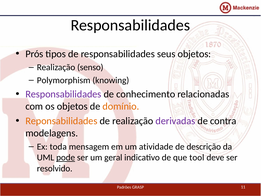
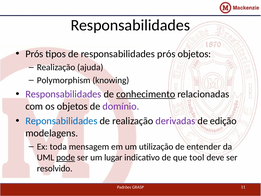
responsabilidades seus: seus -> prós
senso: senso -> ajuda
conhecimento underline: none -> present
domínio colour: orange -> purple
Reponsabilidades colour: orange -> blue
contra: contra -> edição
atividade: atividade -> utilização
descrição: descrição -> entender
geral: geral -> lugar
